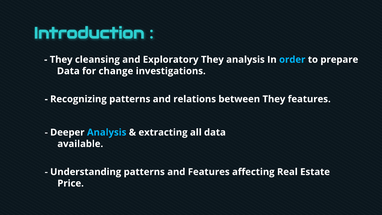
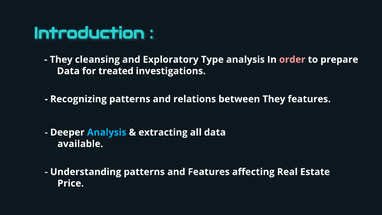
Exploratory They: They -> Type
order colour: light blue -> pink
change: change -> treated
